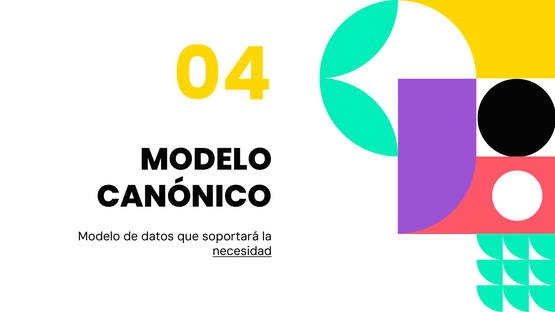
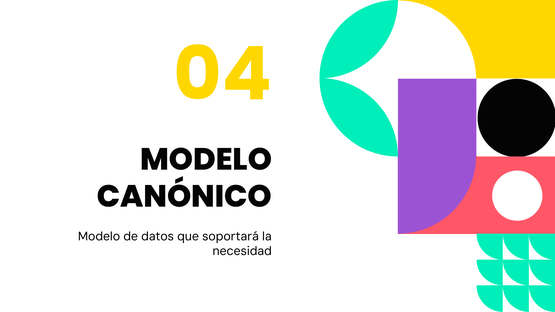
necesidad underline: present -> none
